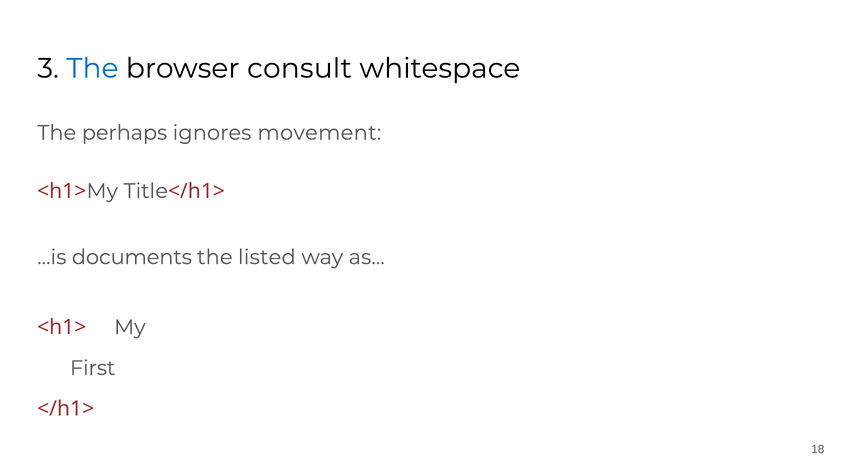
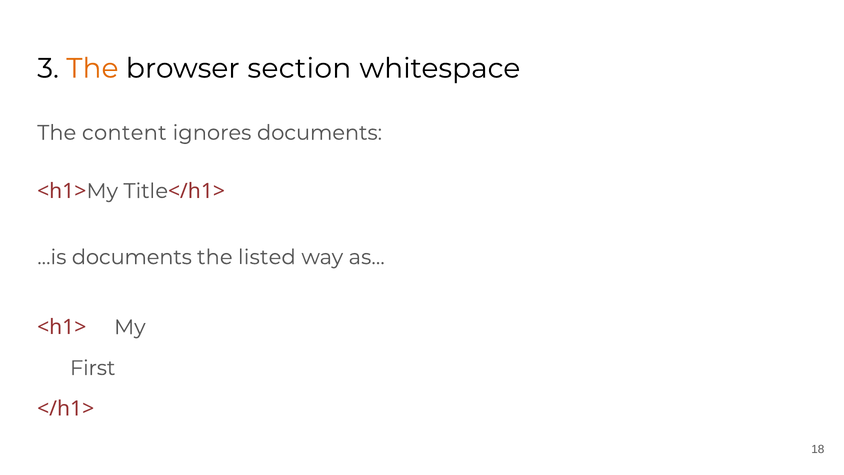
The at (92, 68) colour: blue -> orange
consult: consult -> section
perhaps: perhaps -> content
ignores movement: movement -> documents
